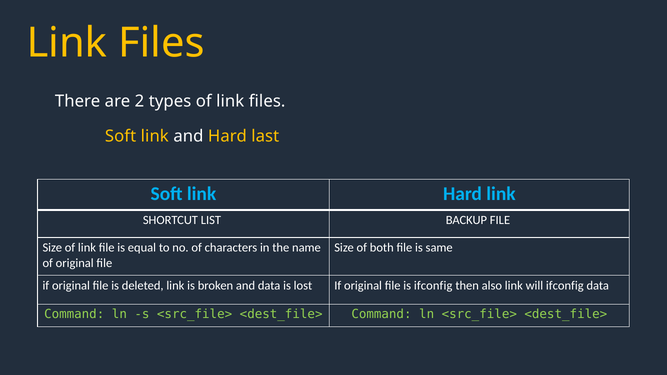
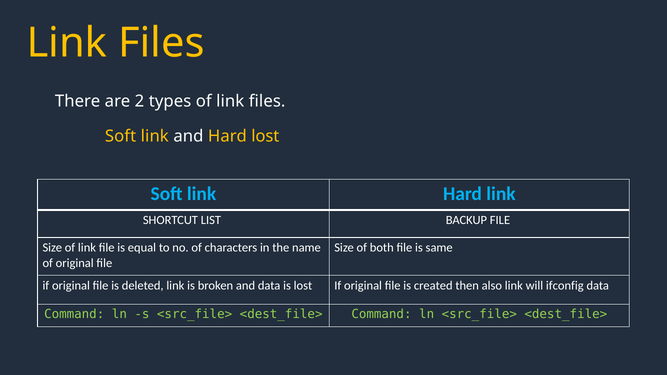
Hard last: last -> lost
is ifconfig: ifconfig -> created
